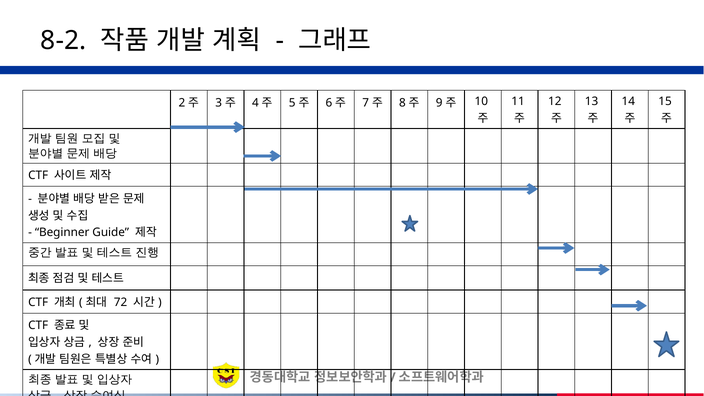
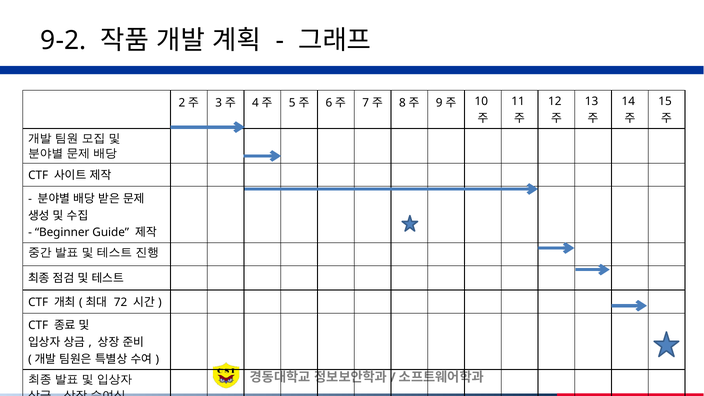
8-2: 8-2 -> 9-2
